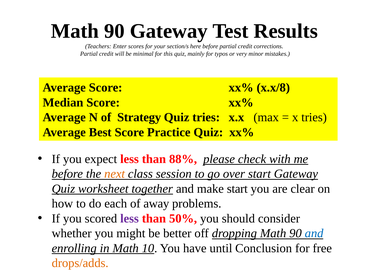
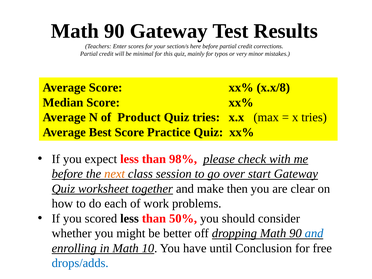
Strategy: Strategy -> Product
88%: 88% -> 98%
make start: start -> then
away: away -> work
less at (130, 218) colour: purple -> black
drops/adds colour: orange -> blue
